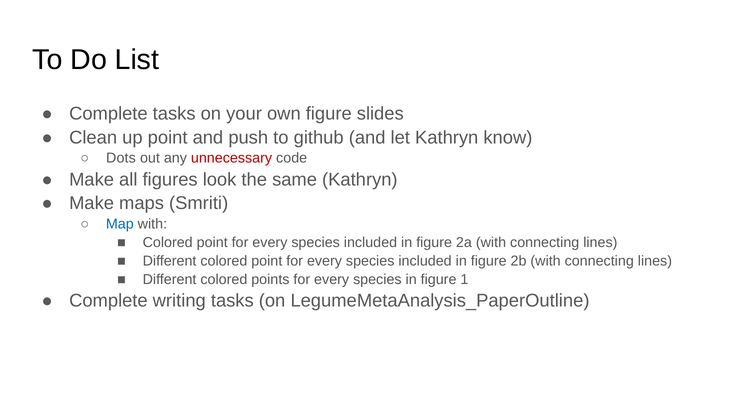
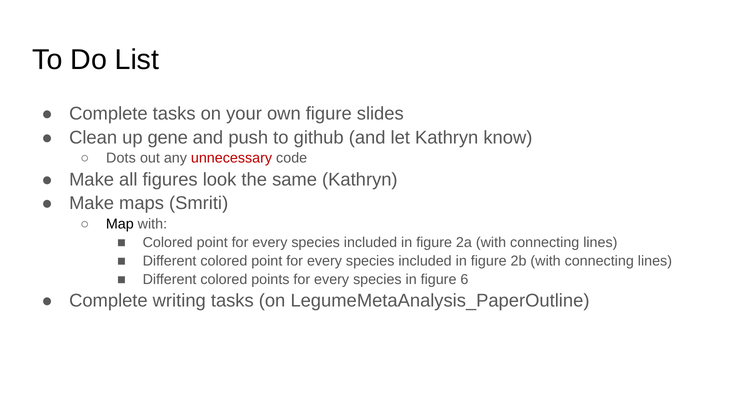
up point: point -> gene
Map colour: blue -> black
1: 1 -> 6
